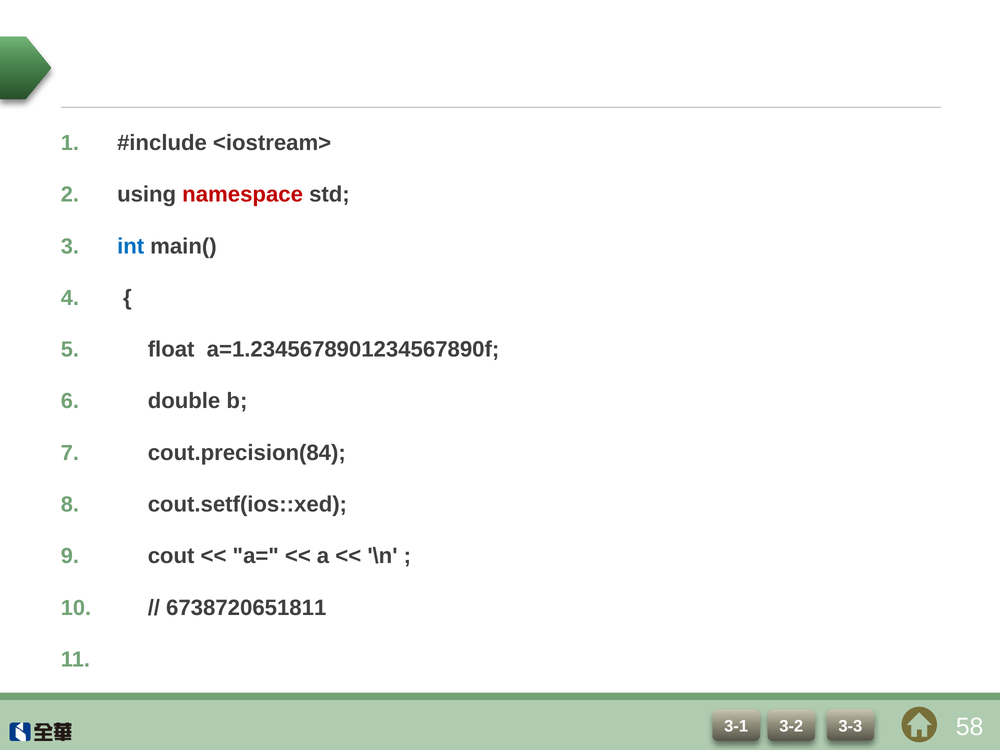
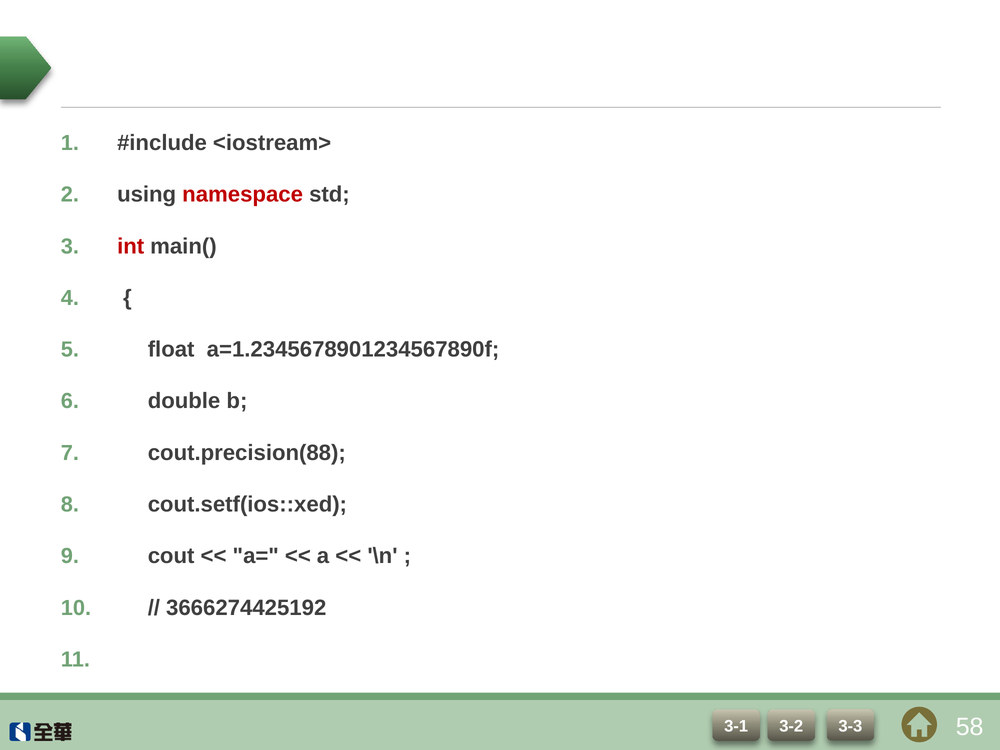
int colour: blue -> red
cout.precision(84: cout.precision(84 -> cout.precision(88
6738720651811: 6738720651811 -> 3666274425192
